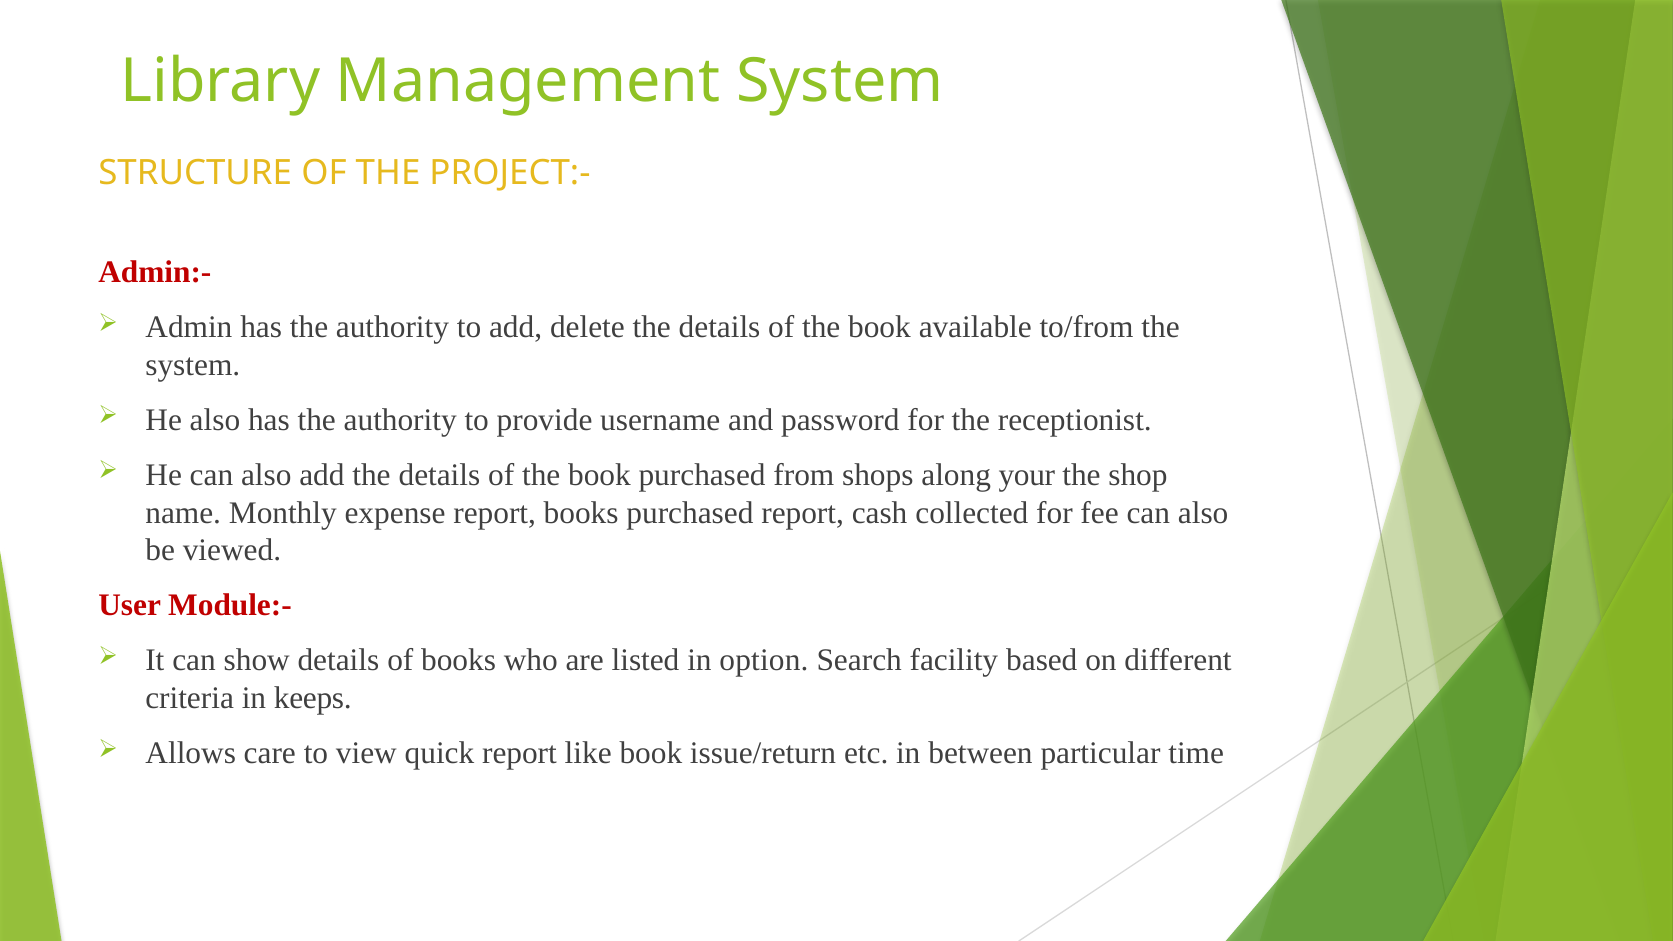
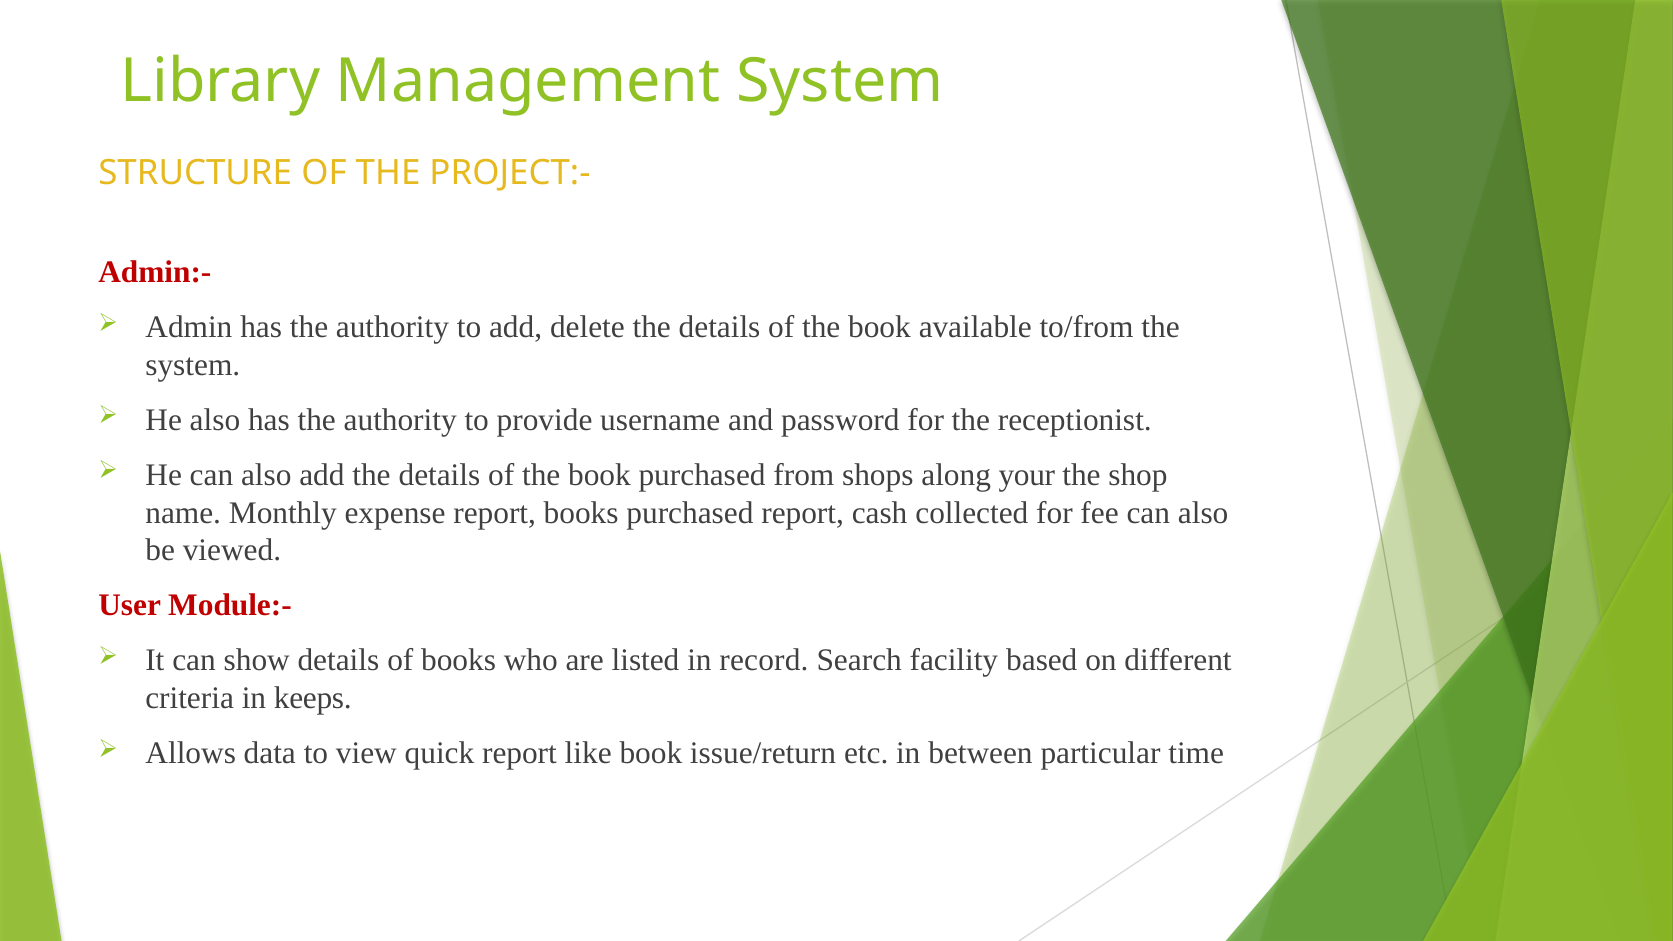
option: option -> record
care: care -> data
